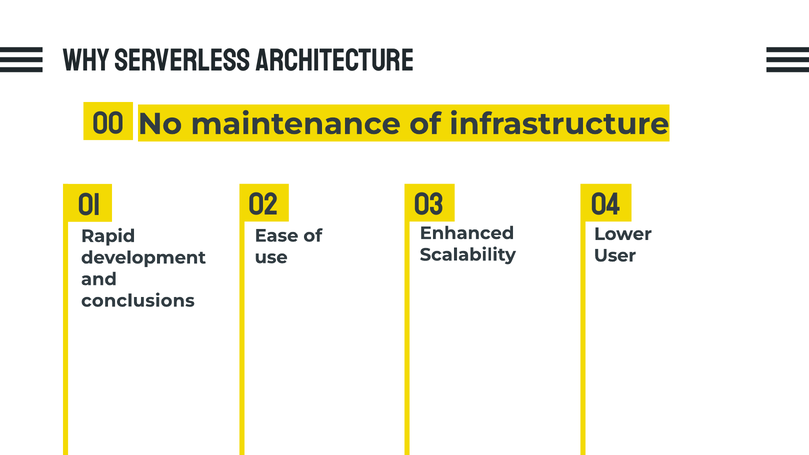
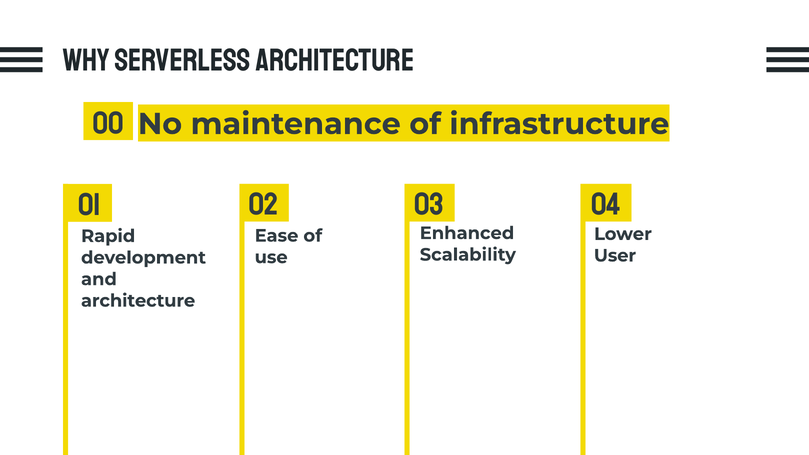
conclusions at (138, 301): conclusions -> architecture
